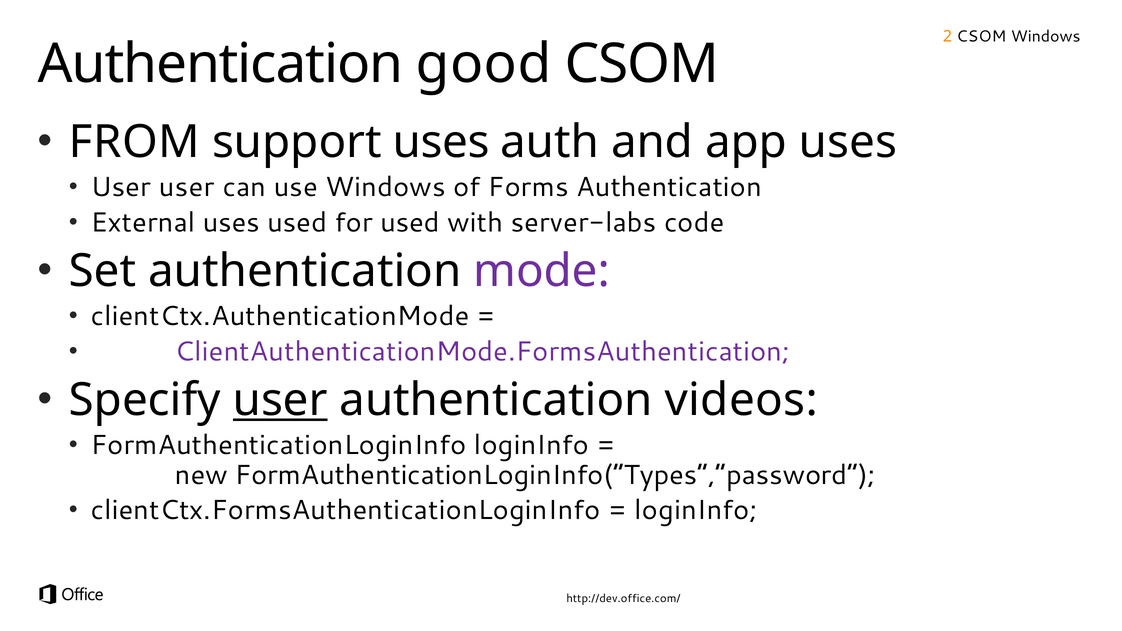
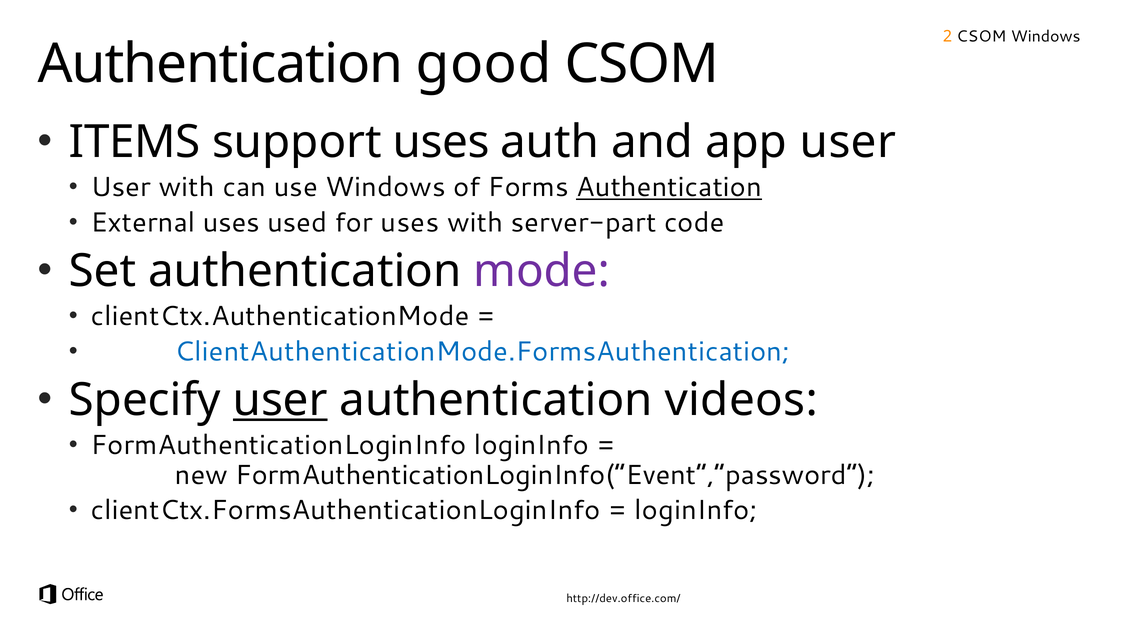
FROM: FROM -> ITEMS
app uses: uses -> user
User user: user -> with
Authentication at (669, 187) underline: none -> present
for used: used -> uses
server-labs: server-labs -> server-part
ClientAuthenticationMode.FormsAuthentication colour: purple -> blue
FormAuthenticationLoginInfo(“Types”,”password: FormAuthenticationLoginInfo(“Types”,”password -> FormAuthenticationLoginInfo(“Event”,”password
